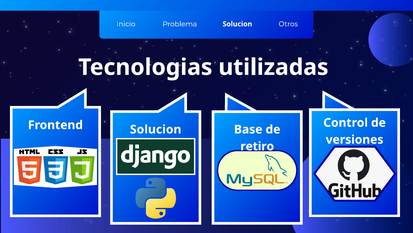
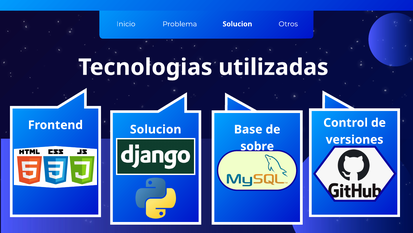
retiro: retiro -> sobre
